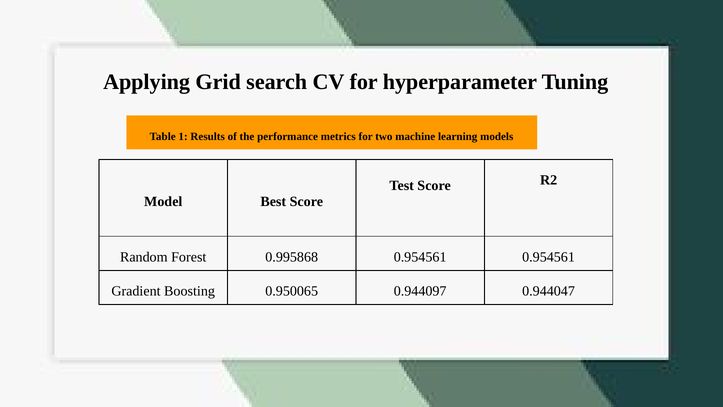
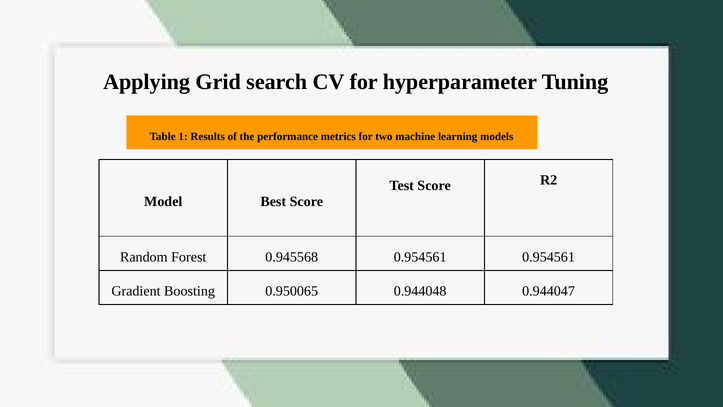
0.995868: 0.995868 -> 0.945568
0.944097: 0.944097 -> 0.944048
